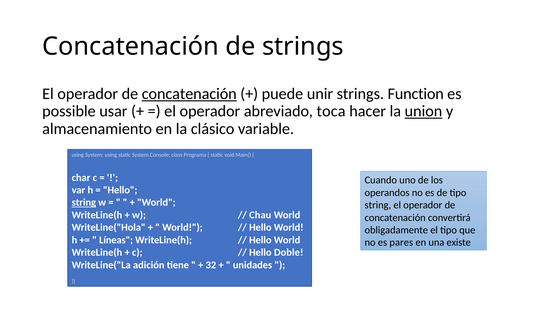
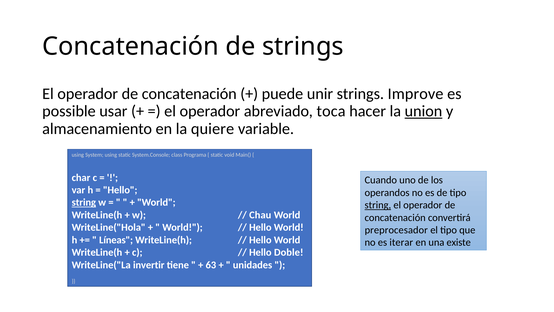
concatenación at (189, 94) underline: present -> none
Function: Function -> Improve
clásico: clásico -> quiere
string at (378, 205) underline: none -> present
obligadamente: obligadamente -> preprocesador
pares: pares -> iterar
adición: adición -> invertir
32: 32 -> 63
